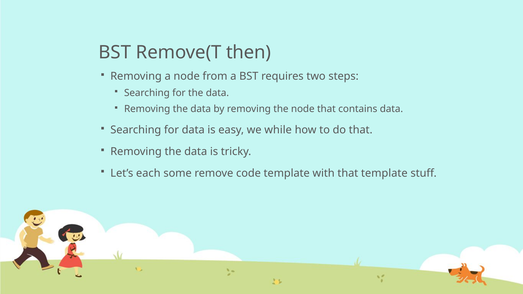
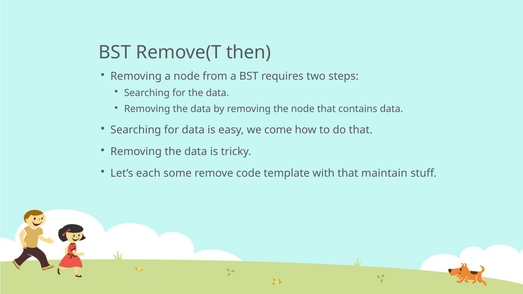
while: while -> come
that template: template -> maintain
